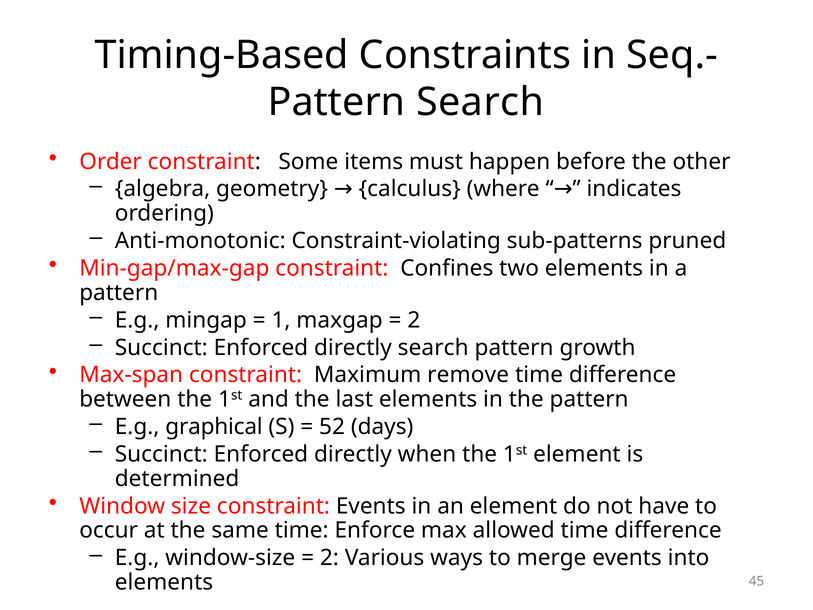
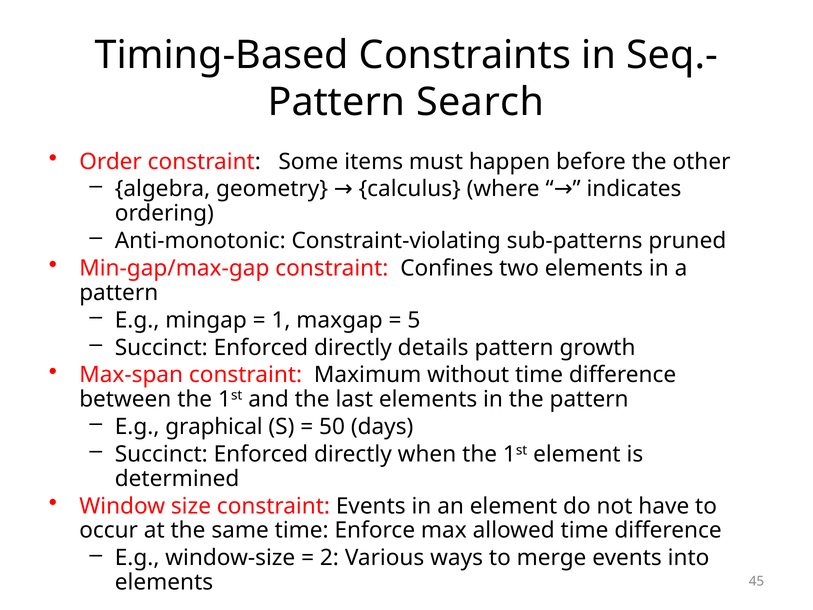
2 at (414, 320): 2 -> 5
directly search: search -> details
remove: remove -> without
52: 52 -> 50
